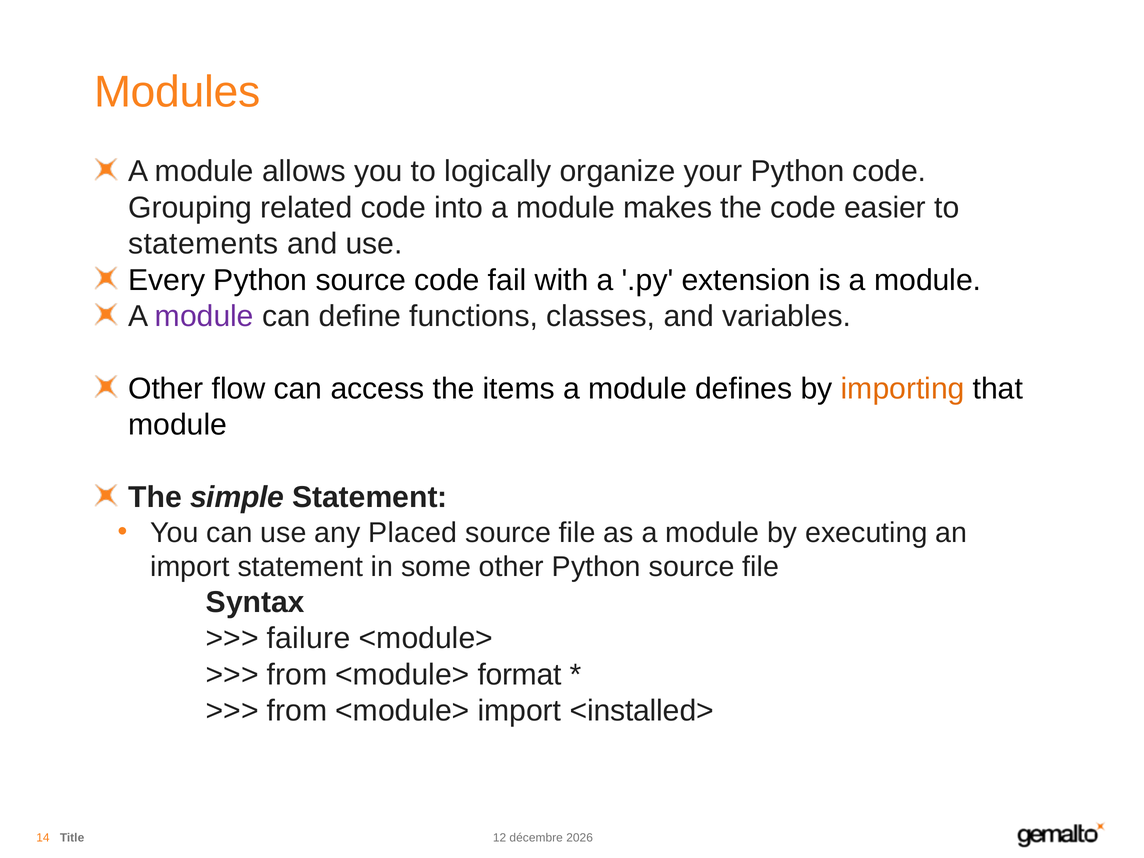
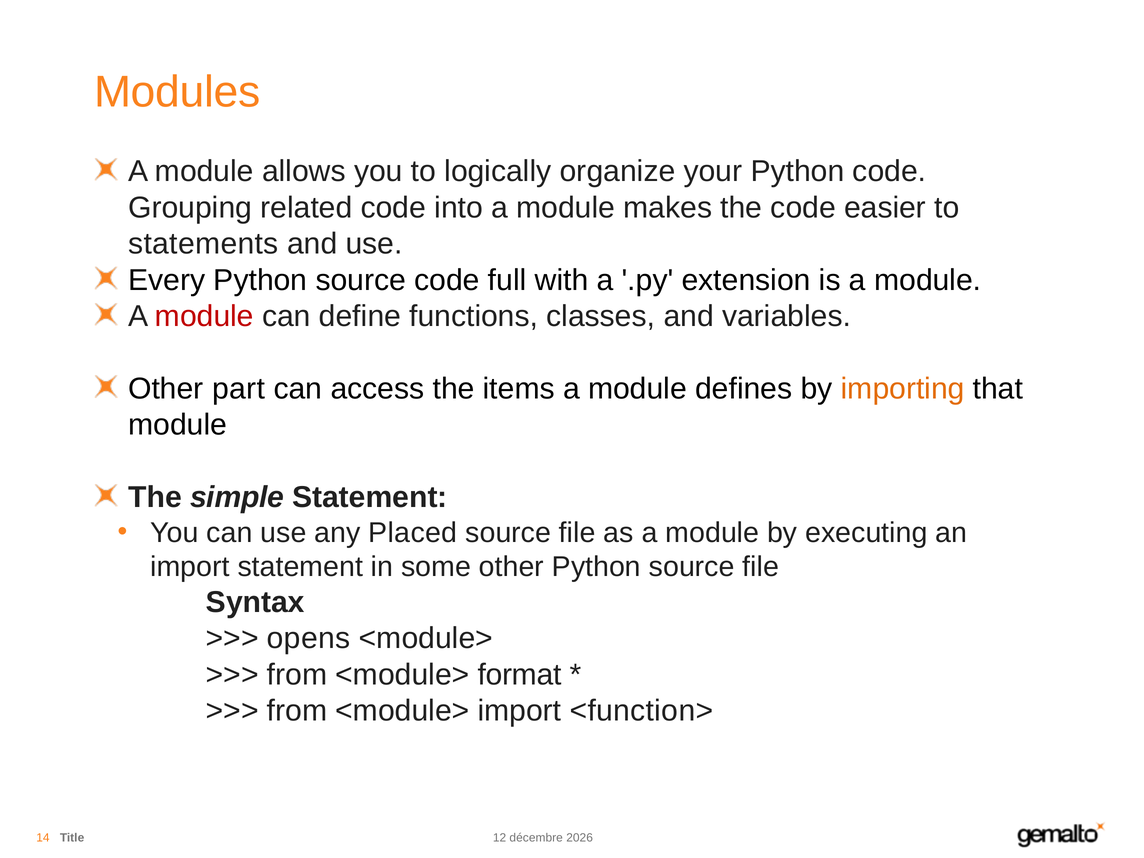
fail: fail -> full
module at (204, 316) colour: purple -> red
flow: flow -> part
failure: failure -> opens
<installed>: <installed> -> <function>
